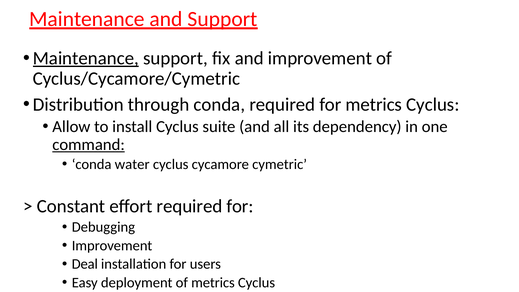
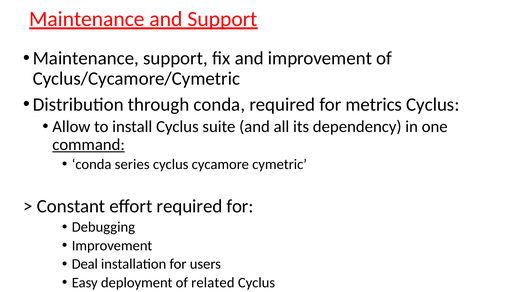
Maintenance at (86, 58) underline: present -> none
water: water -> series
of metrics: metrics -> related
